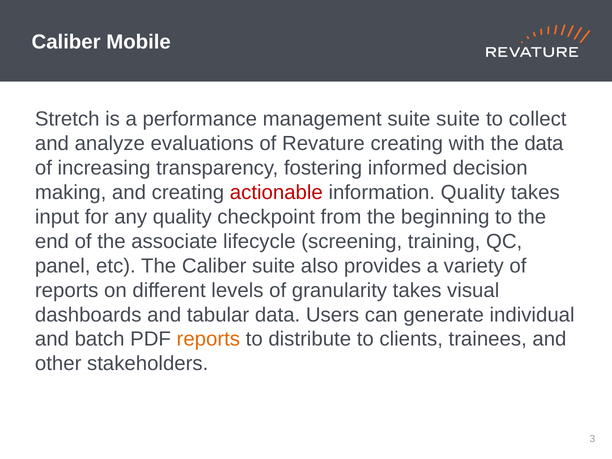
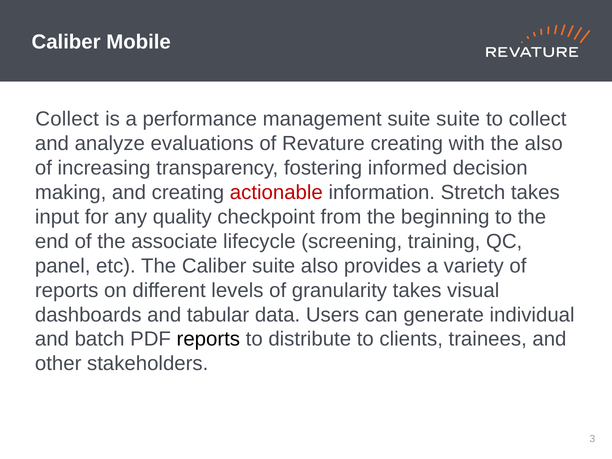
Stretch at (67, 119): Stretch -> Collect
the data: data -> also
information Quality: Quality -> Stretch
reports at (208, 339) colour: orange -> black
